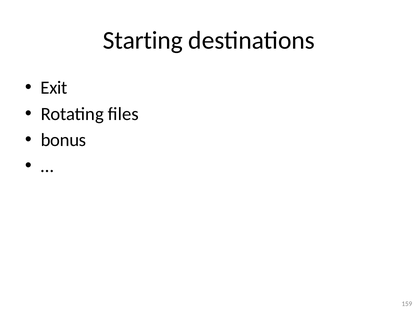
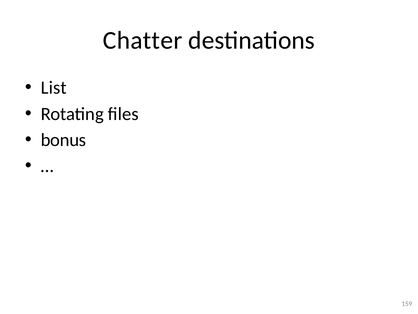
Starting: Starting -> Chatter
Exit: Exit -> List
